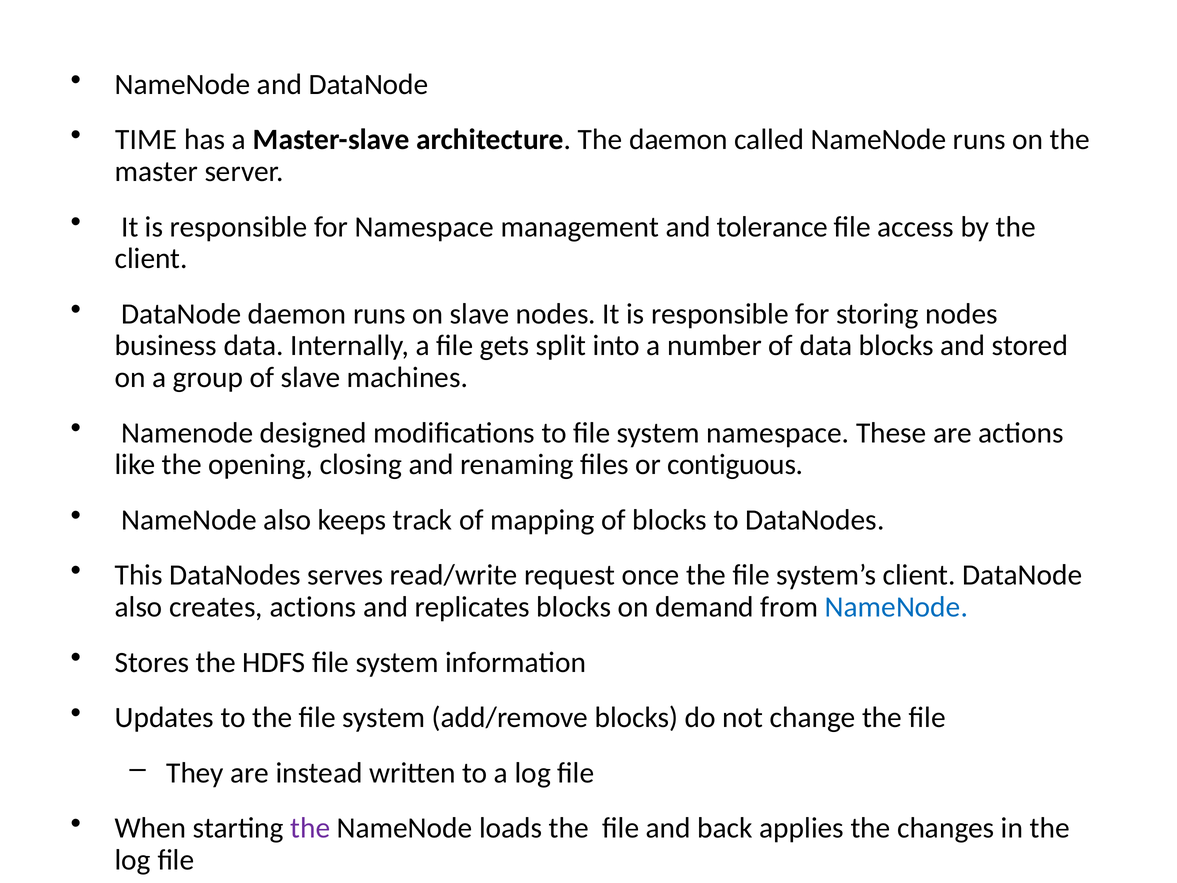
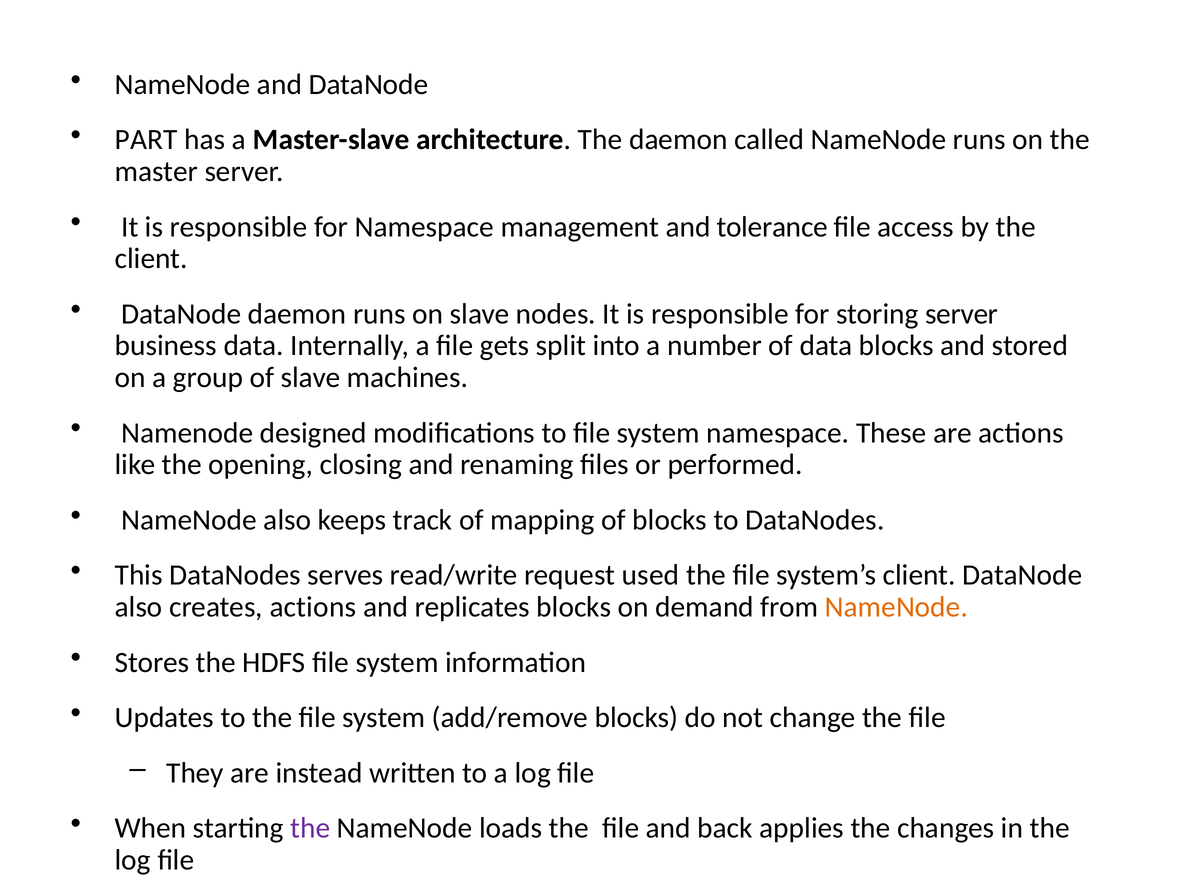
TIME: TIME -> PART
storing nodes: nodes -> server
contiguous: contiguous -> performed
once: once -> used
NameNode at (896, 607) colour: blue -> orange
